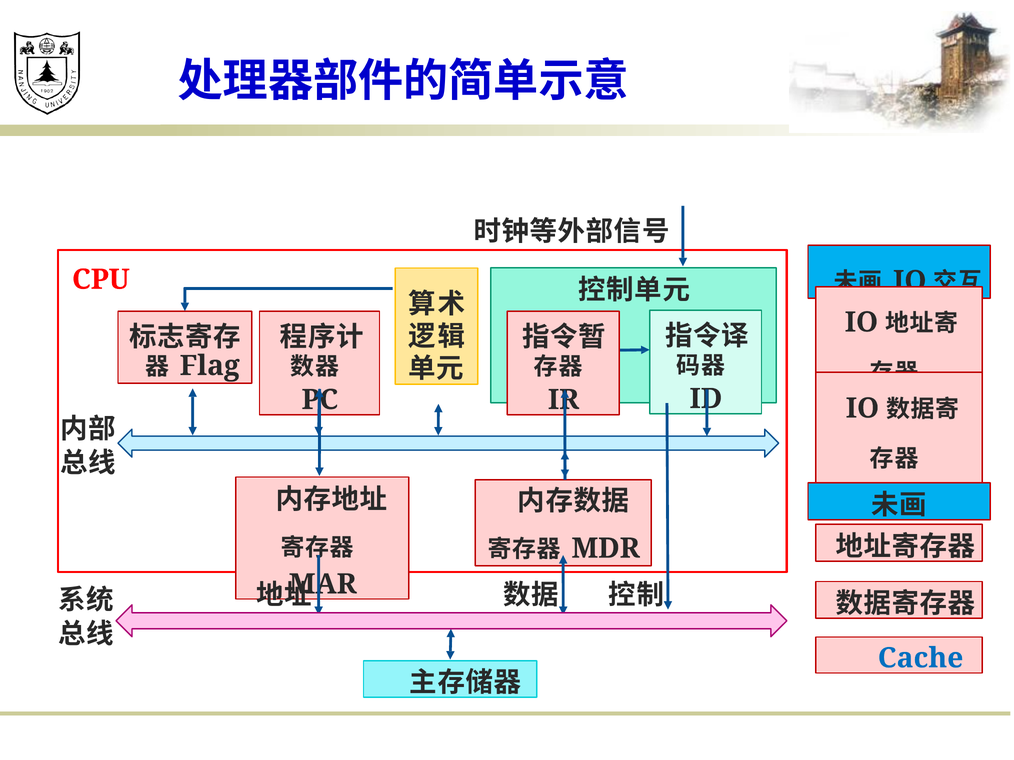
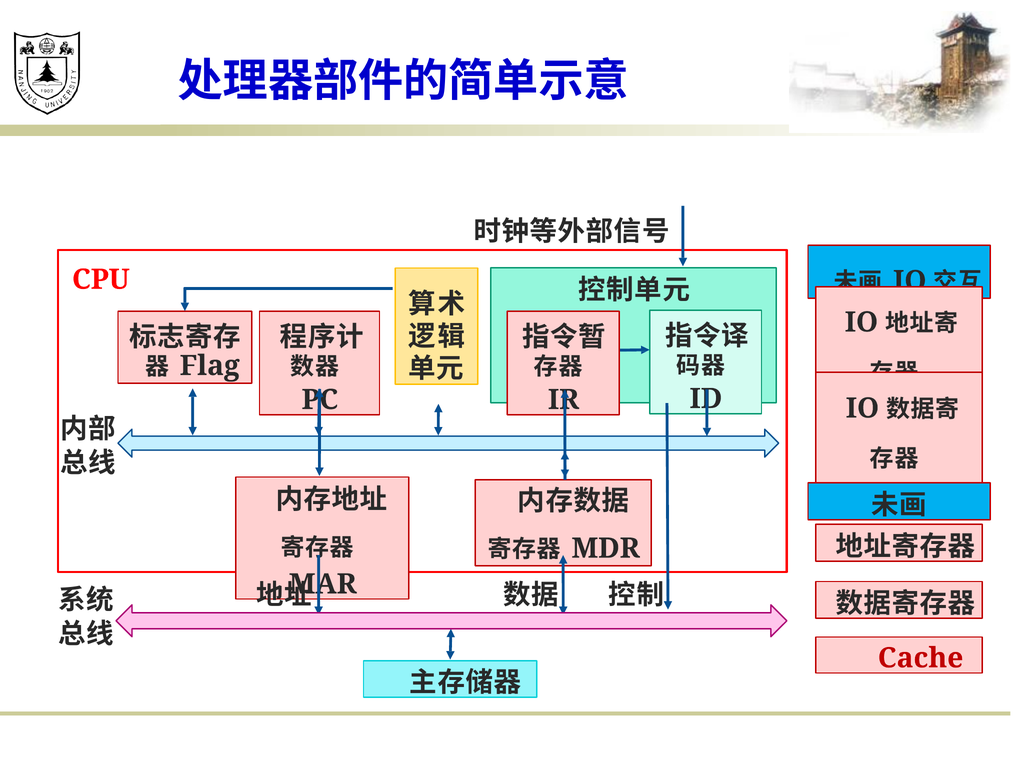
Cache colour: blue -> red
